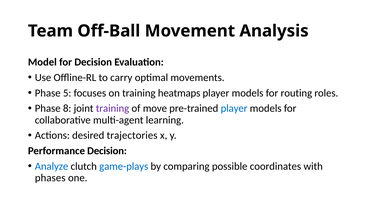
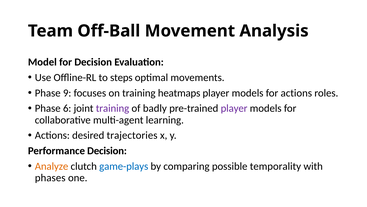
carry: carry -> steps
5: 5 -> 9
for routing: routing -> actions
8: 8 -> 6
move: move -> badly
player at (234, 108) colour: blue -> purple
Analyze colour: blue -> orange
coordinates: coordinates -> temporality
